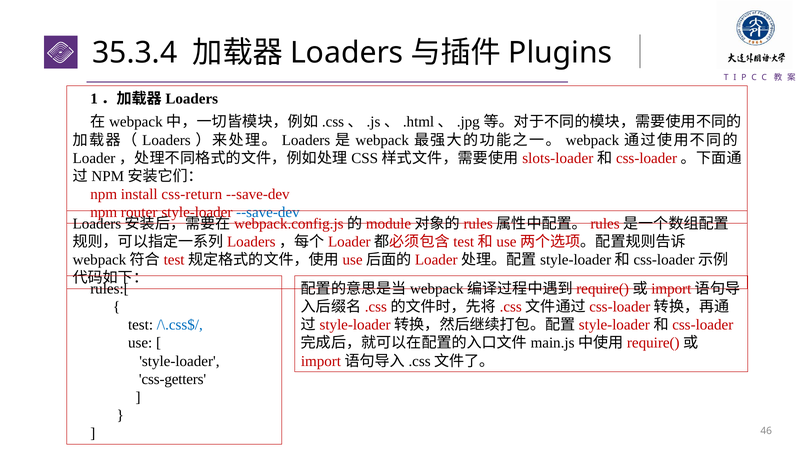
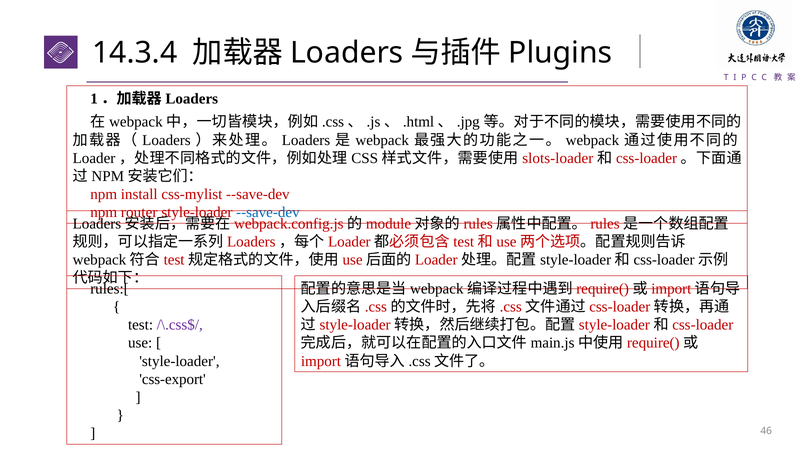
35.3.4: 35.3.4 -> 14.3.4
css-return: css-return -> css-mylist
/\.css$/ colour: blue -> purple
css-getters: css-getters -> css-export
